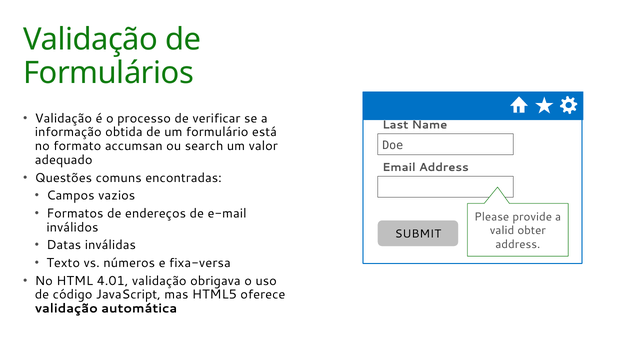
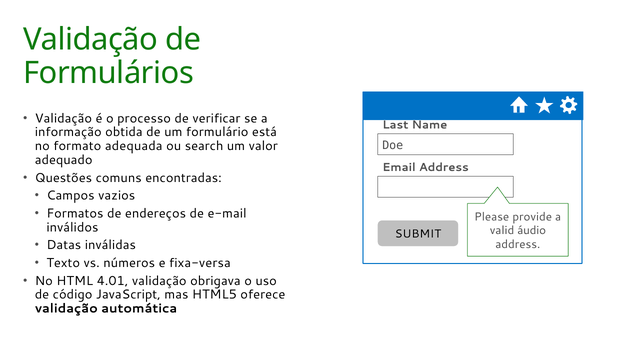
accumsan: accumsan -> adequada
obter: obter -> áudio
